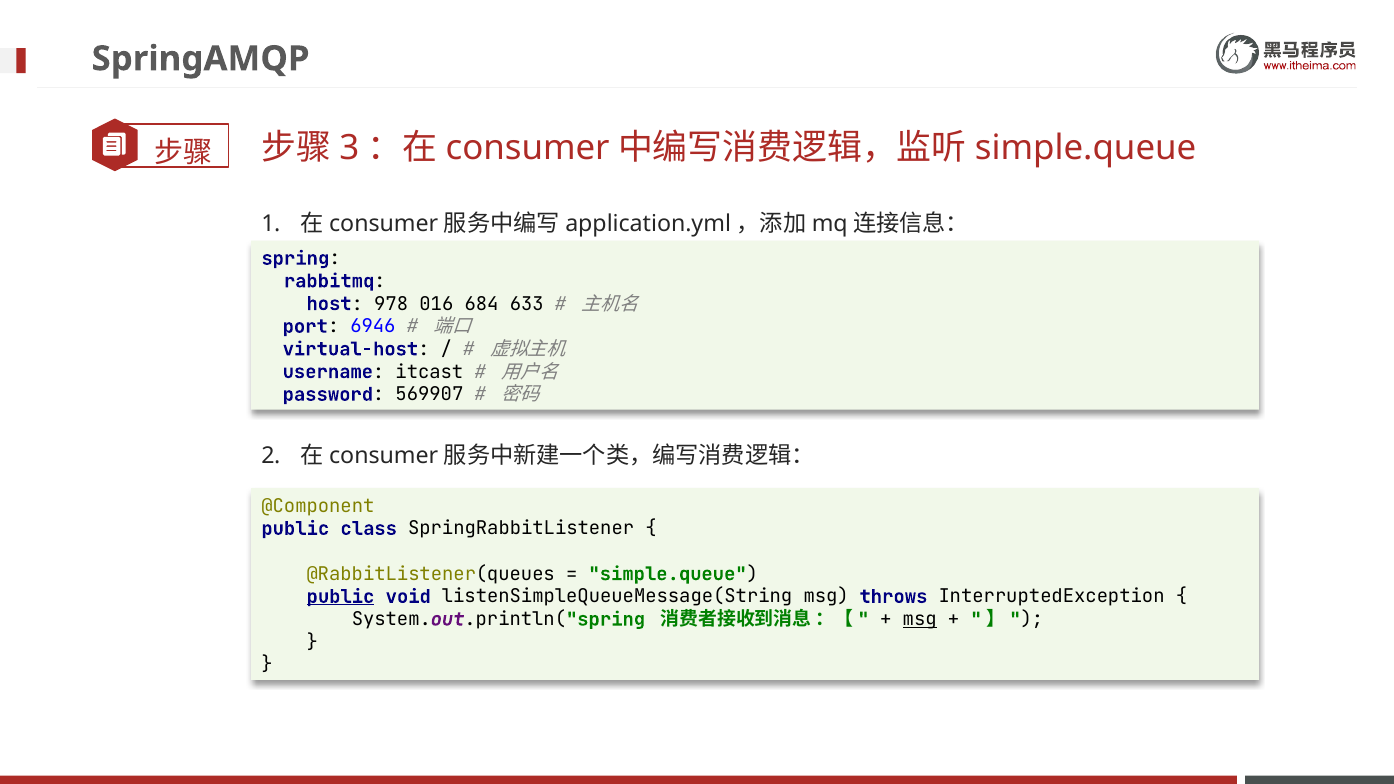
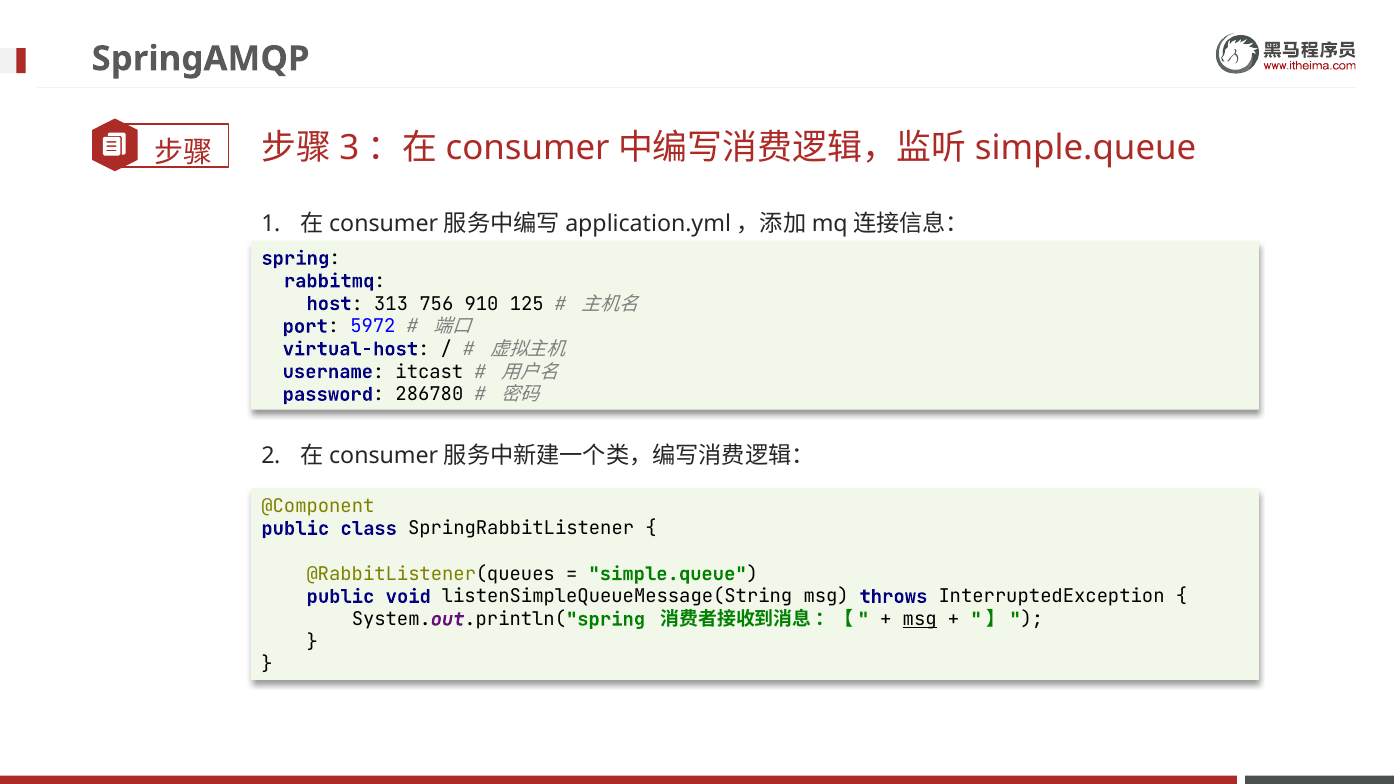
978.016.684.633: 978.016.684.633 -> 313.756.910.125
6946: 6946 -> 5972
569907: 569907 -> 286780
public at (341, 597) underline: present -> none
